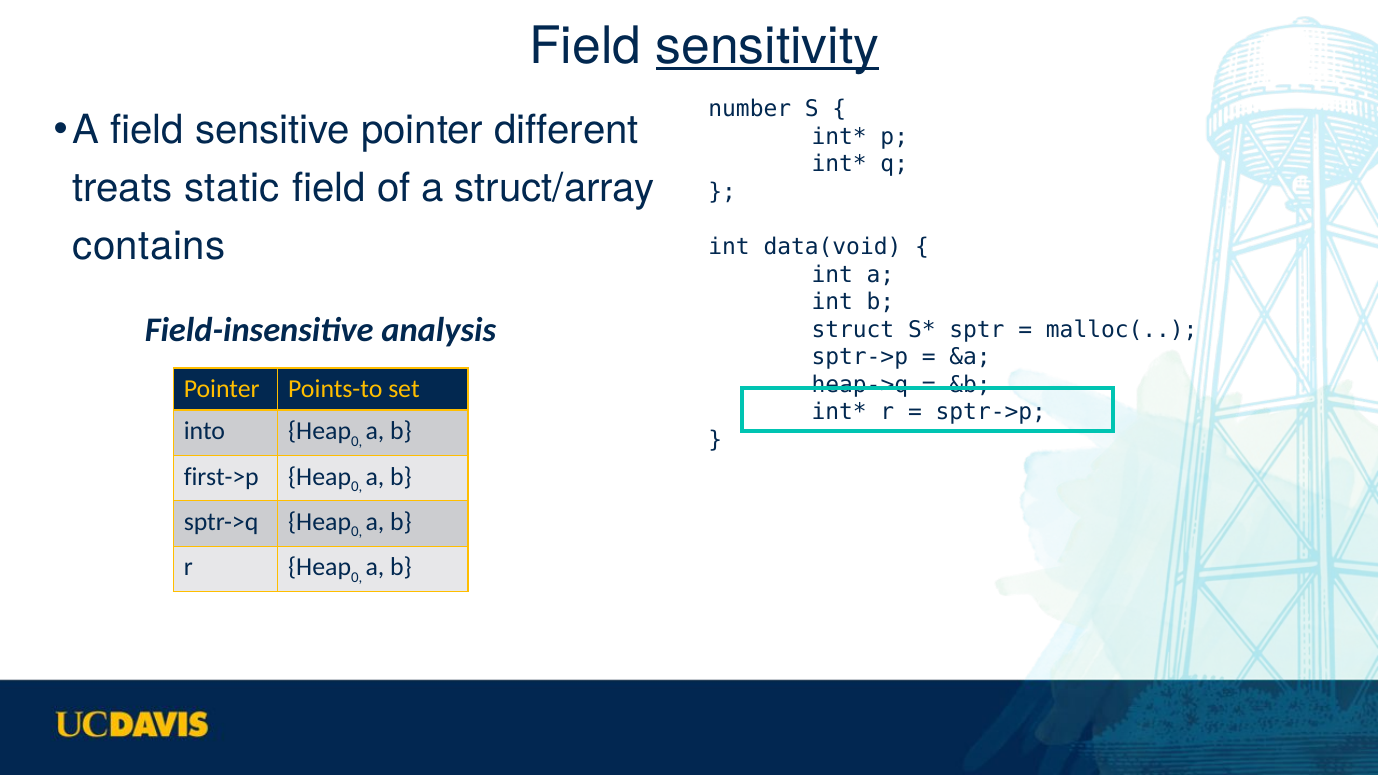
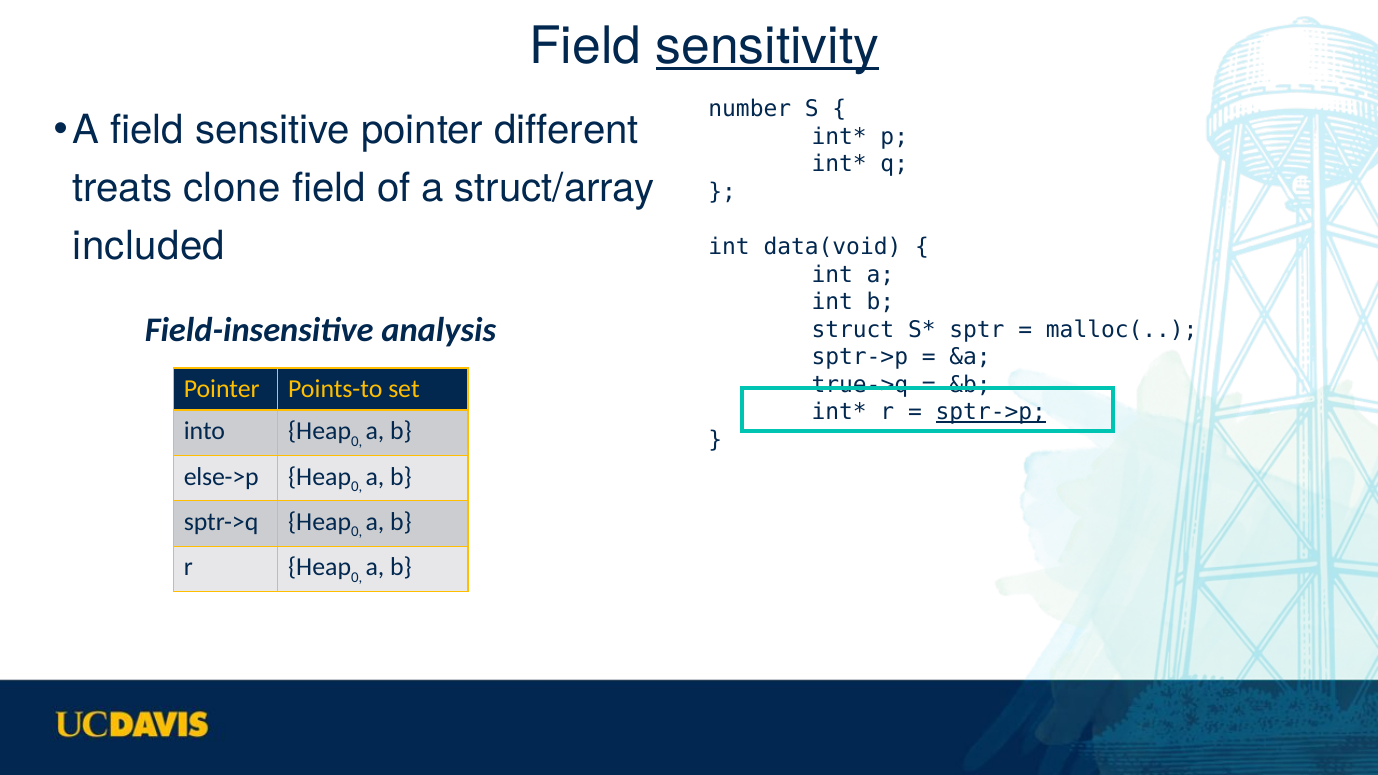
static: static -> clone
contains: contains -> included
heap->q: heap->q -> true->q
sptr->p at (991, 412) underline: none -> present
first->p: first->p -> else->p
